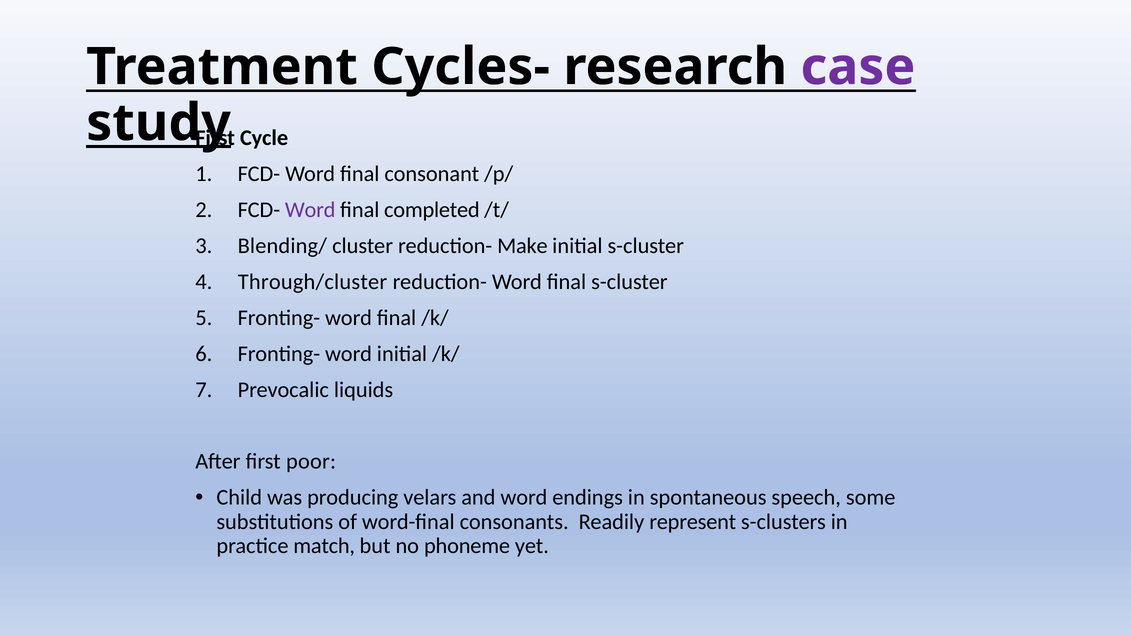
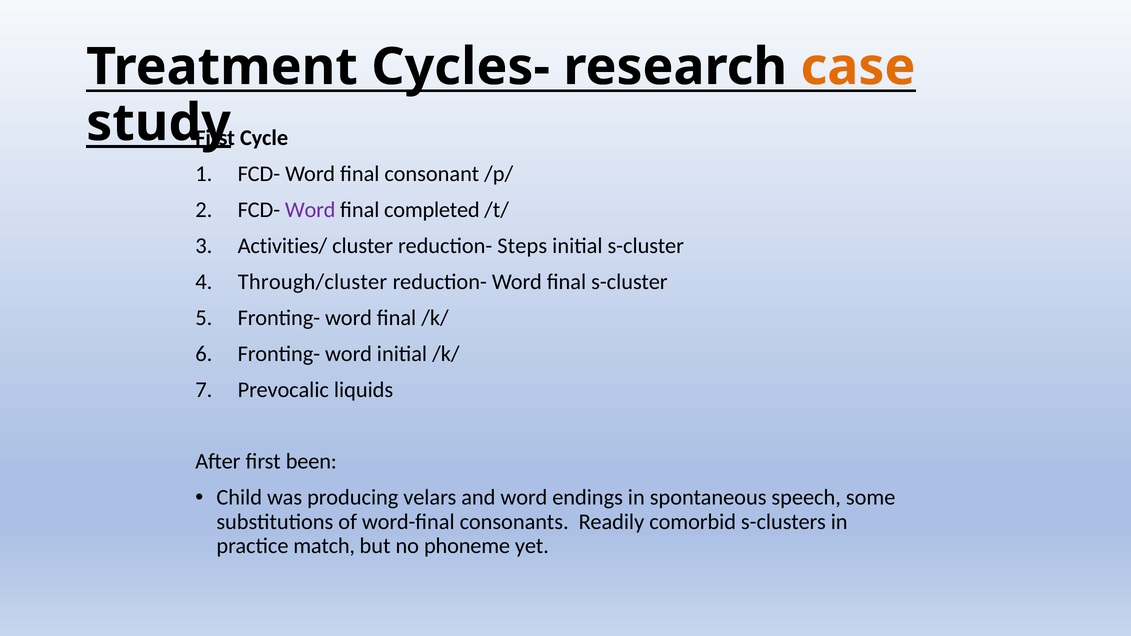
case colour: purple -> orange
Blending/: Blending/ -> Activities/
Make: Make -> Steps
poor: poor -> been
represent: represent -> comorbid
